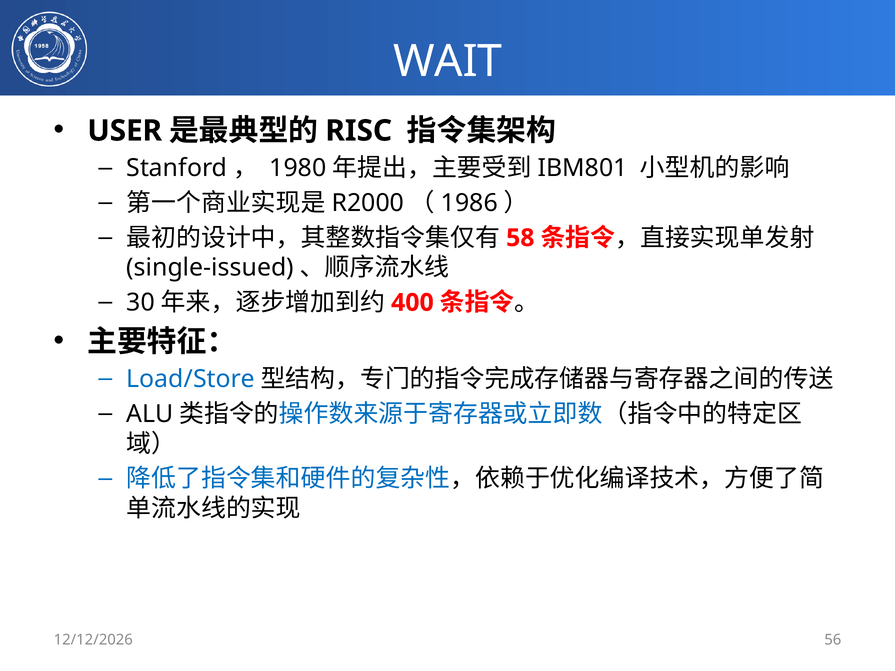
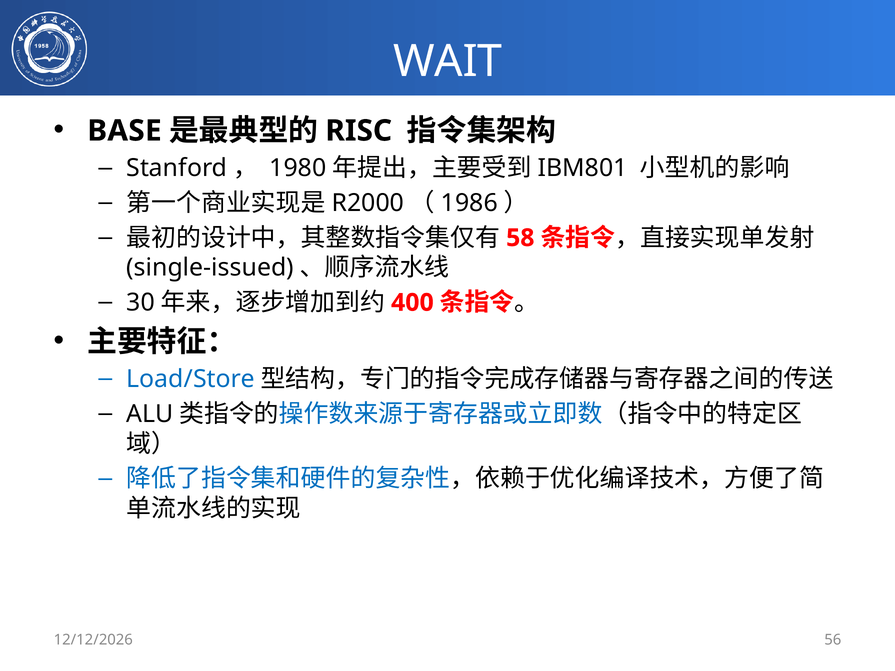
USER: USER -> BASE
